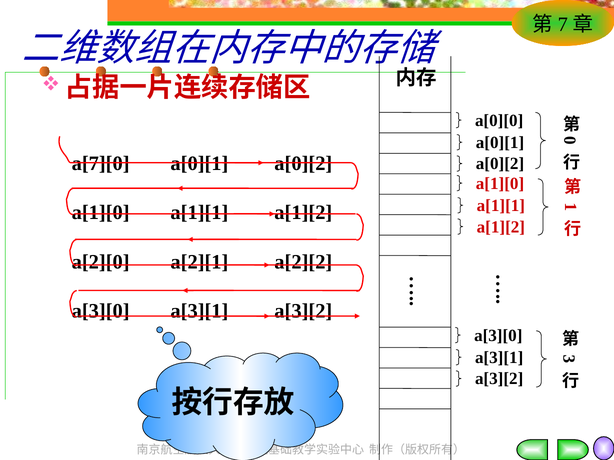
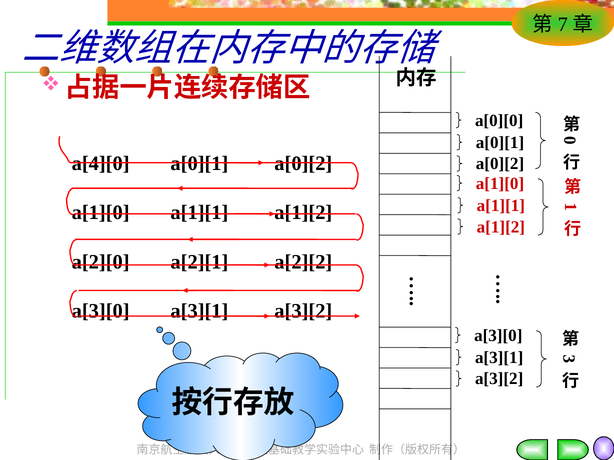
a[7][0: a[7][0 -> a[4][0
